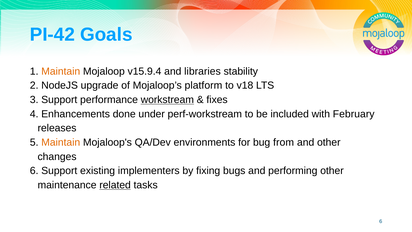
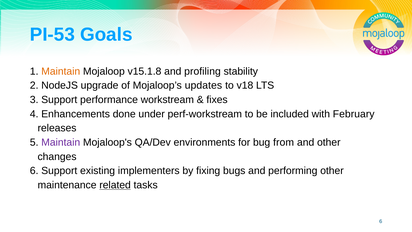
PI-42: PI-42 -> PI-53
v15.9.4: v15.9.4 -> v15.1.8
libraries: libraries -> profiling
platform: platform -> updates
workstream underline: present -> none
Maintain at (61, 142) colour: orange -> purple
